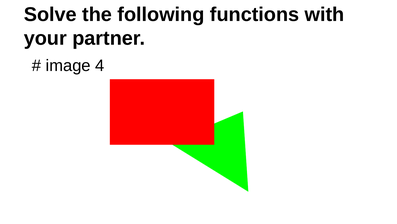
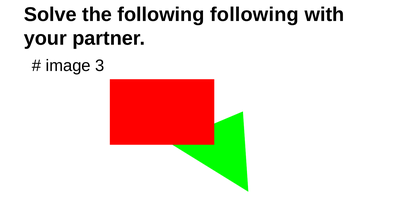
following functions: functions -> following
4: 4 -> 3
